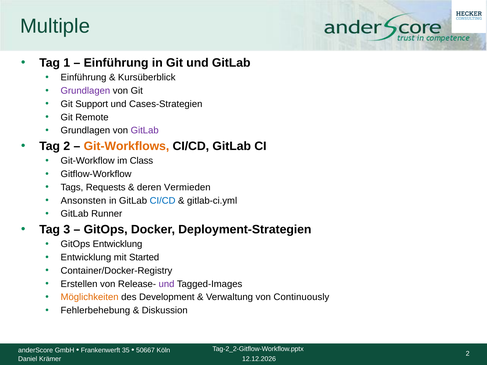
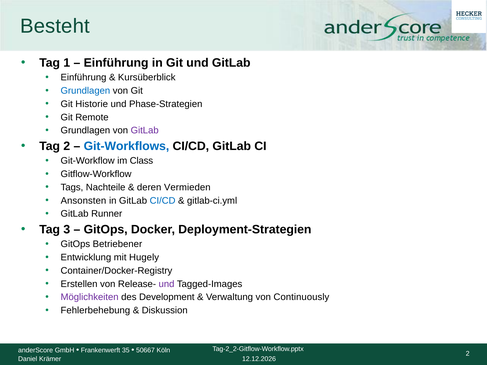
Multiple: Multiple -> Besteht
Grundlagen at (85, 91) colour: purple -> blue
Support: Support -> Historie
Cases-Strategien: Cases-Strategien -> Phase-Strategien
Git-Workflows colour: orange -> blue
Requests: Requests -> Nachteile
GitOps Entwicklung: Entwicklung -> Betriebener
Started: Started -> Hugely
Möglichkeiten colour: orange -> purple
